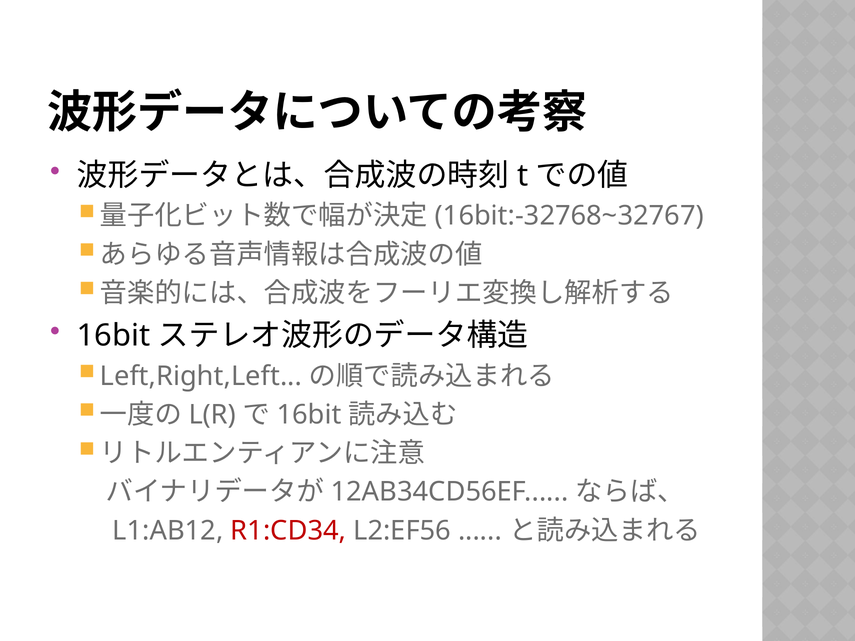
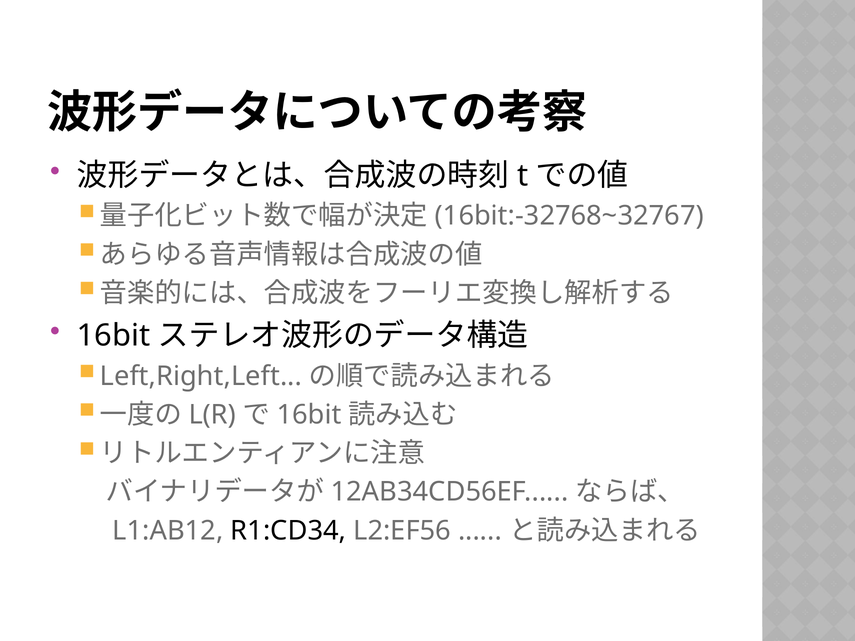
R1:CD34 colour: red -> black
